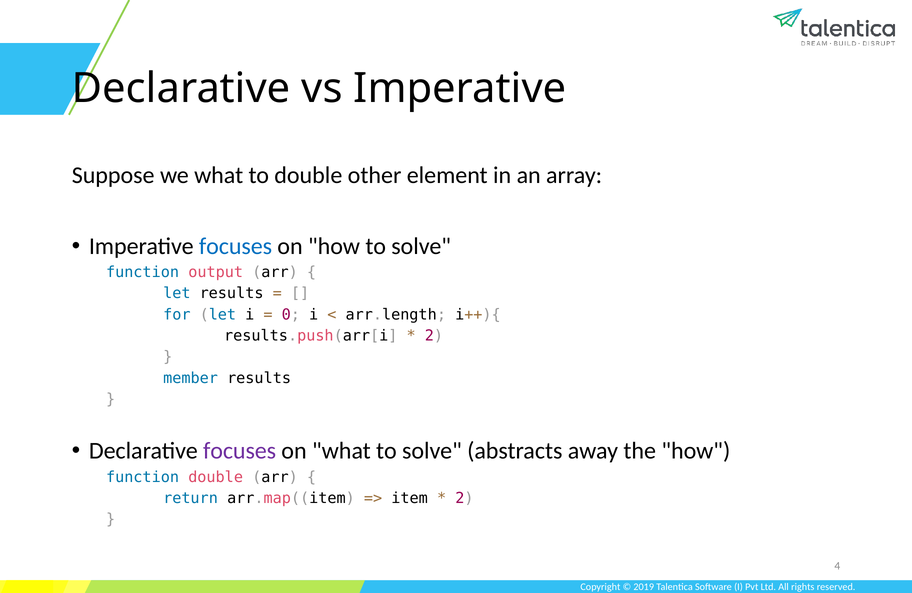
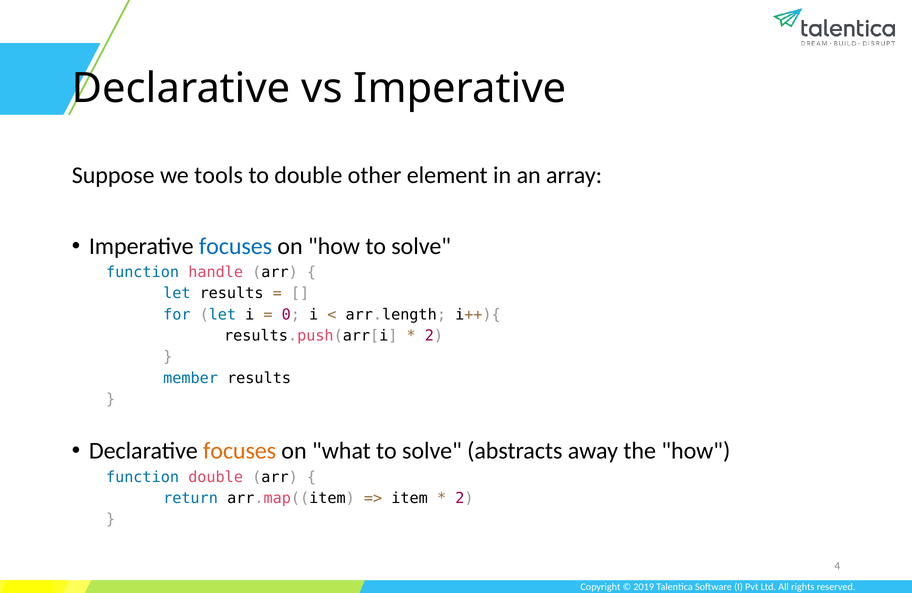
we what: what -> tools
output: output -> handle
focuses at (240, 451) colour: purple -> orange
